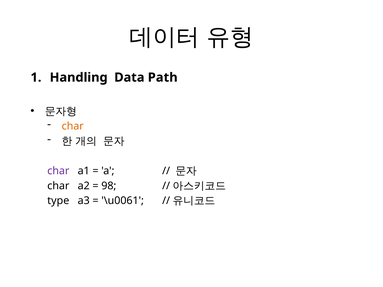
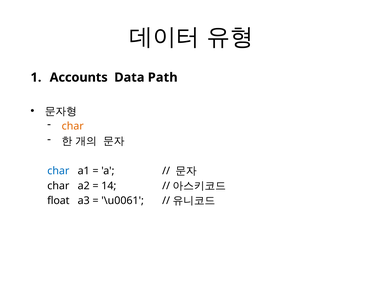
Handling: Handling -> Accounts
char at (58, 171) colour: purple -> blue
98: 98 -> 14
type: type -> float
